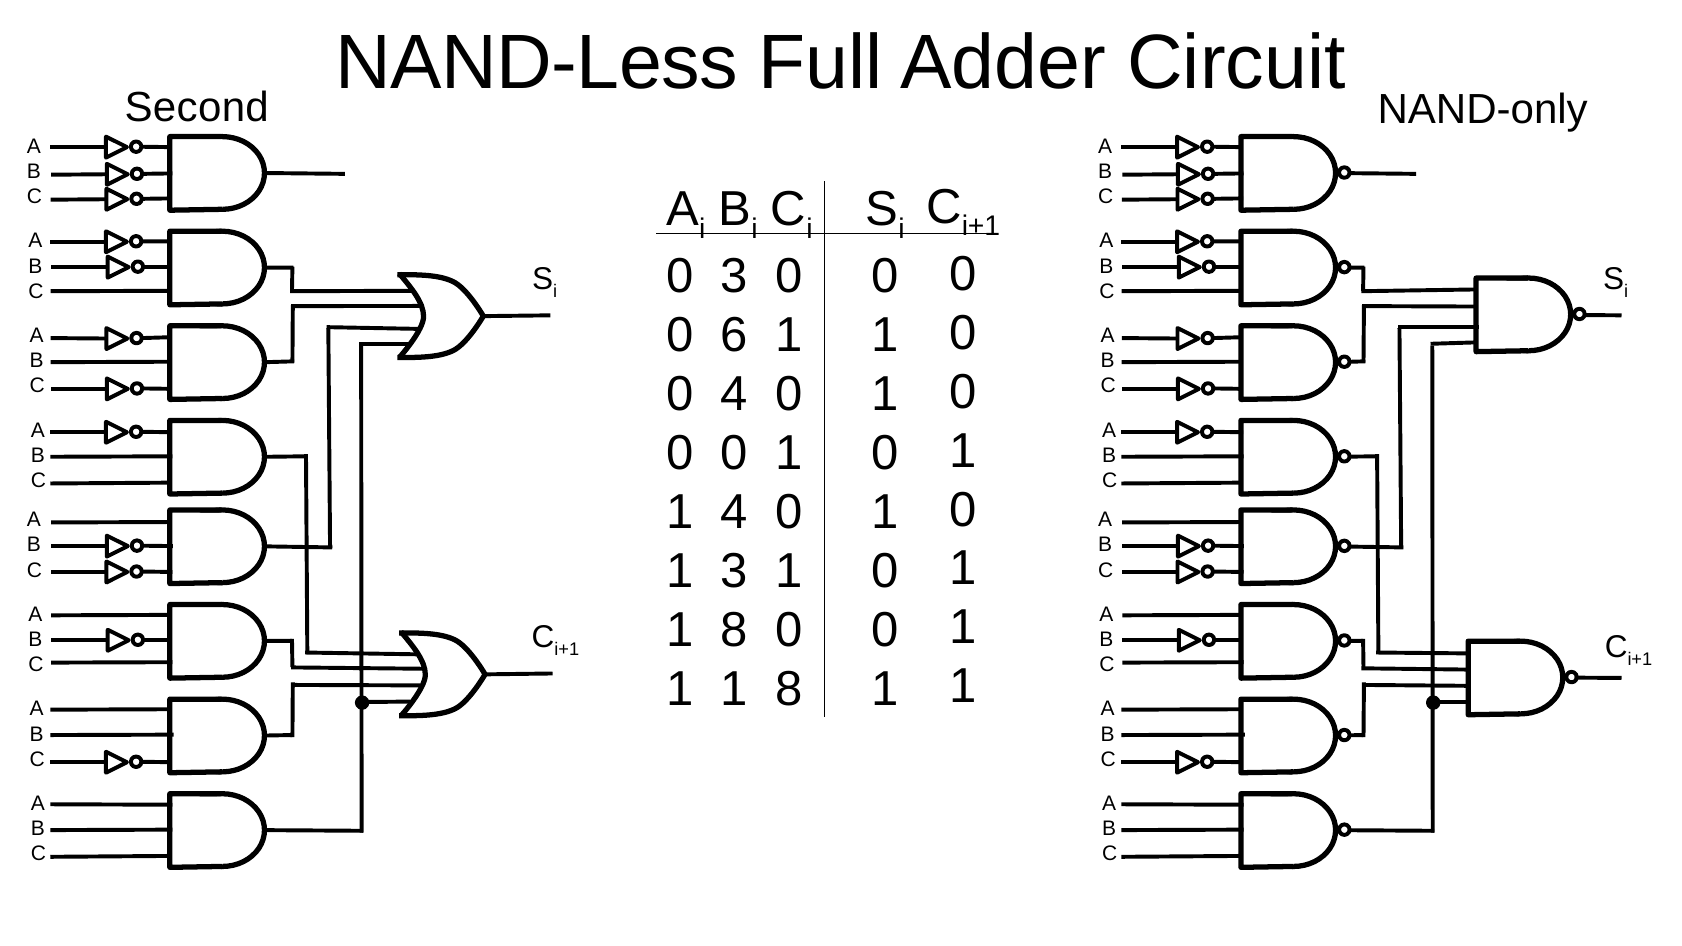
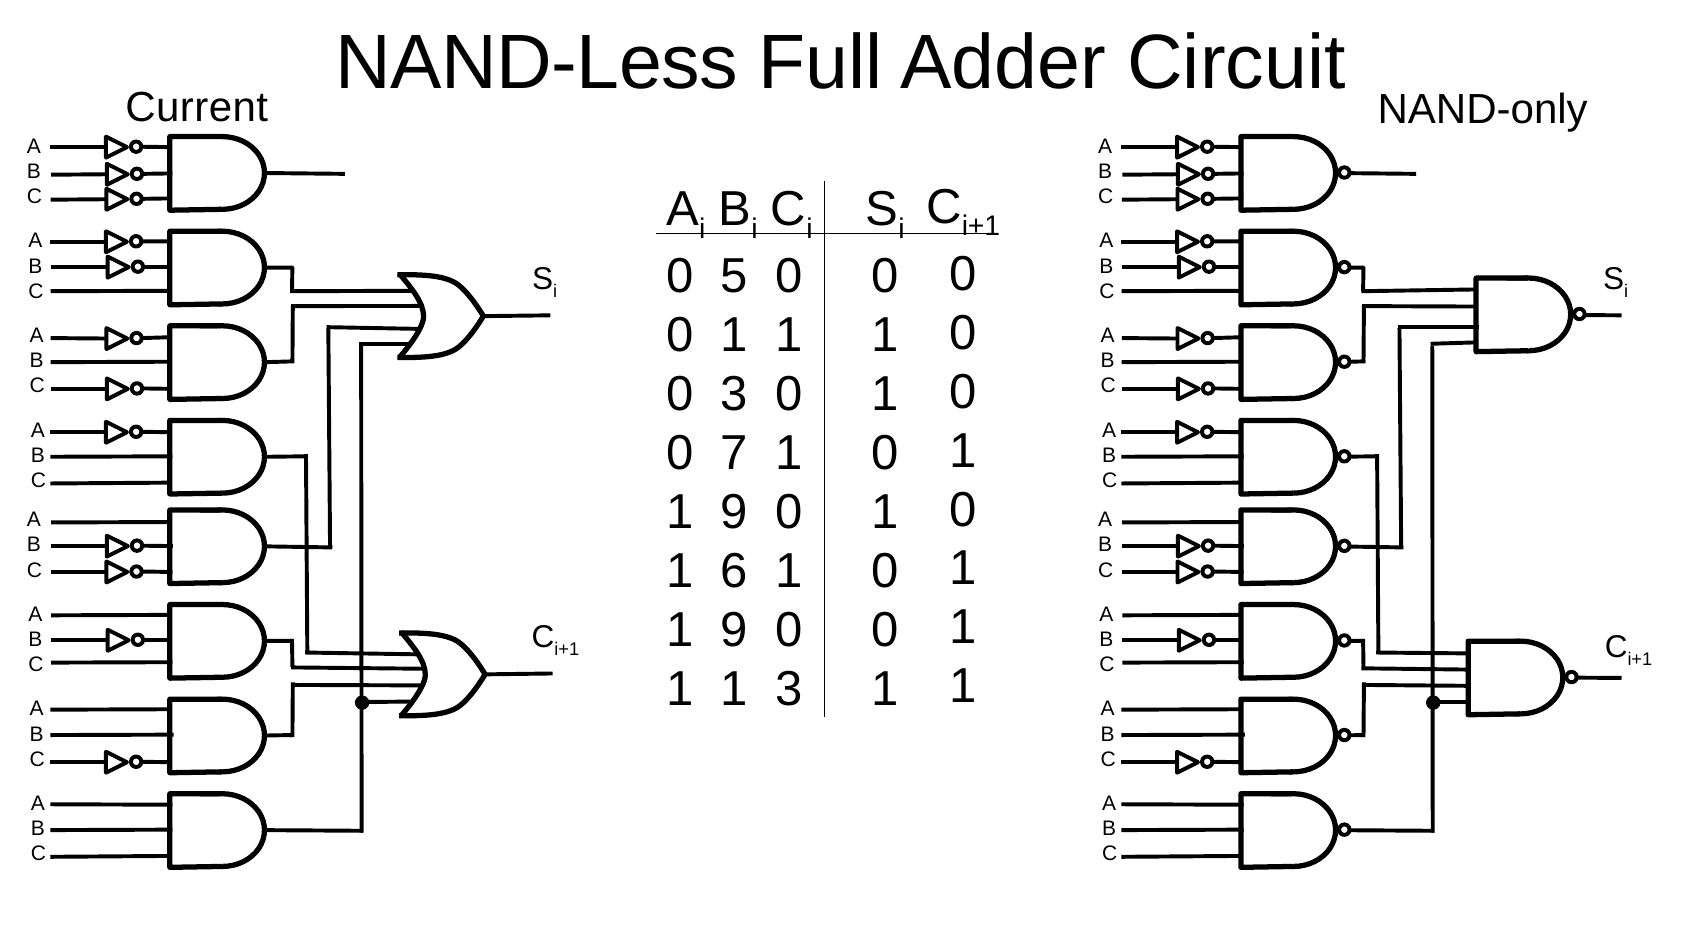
Second: Second -> Current
0 3: 3 -> 5
6 at (734, 336): 6 -> 1
0 4: 4 -> 3
0 at (734, 454): 0 -> 7
4 at (734, 512): 4 -> 9
1 3: 3 -> 6
8 at (734, 630): 8 -> 9
8 at (789, 689): 8 -> 3
